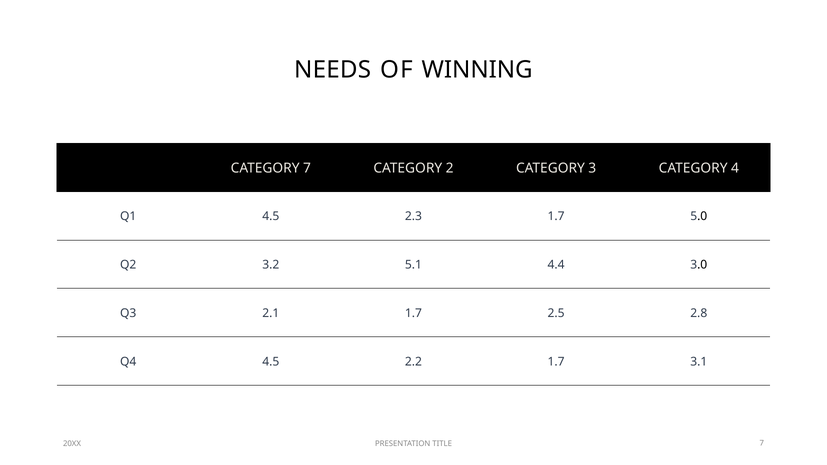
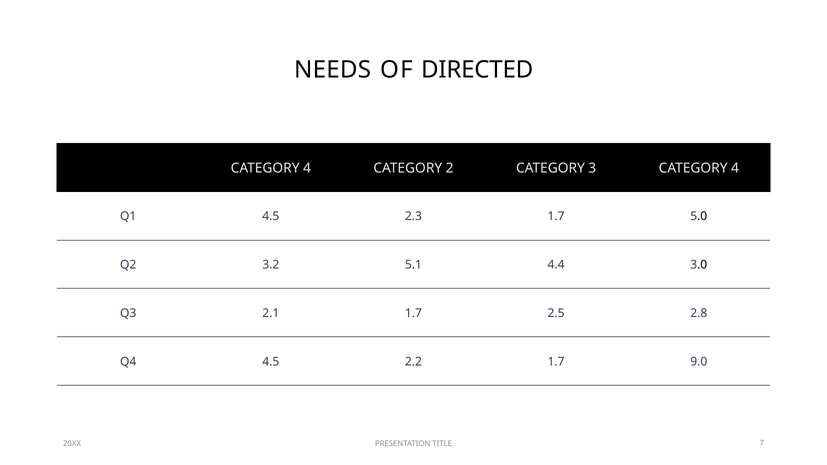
WINNING: WINNING -> DIRECTED
7 at (307, 168): 7 -> 4
3.1: 3.1 -> 9.0
